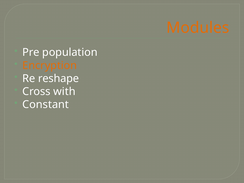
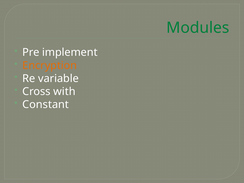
Modules colour: orange -> green
population: population -> implement
reshape: reshape -> variable
